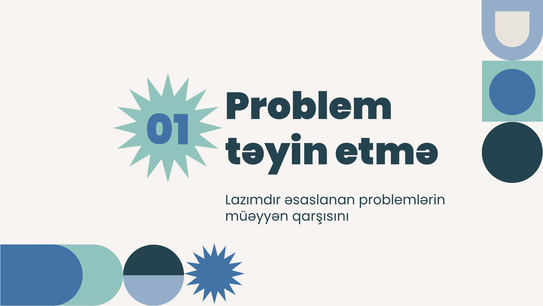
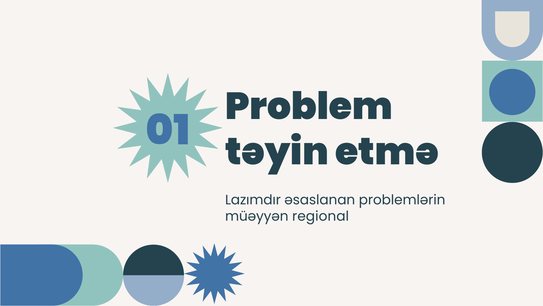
qarşısını: qarşısını -> regional
